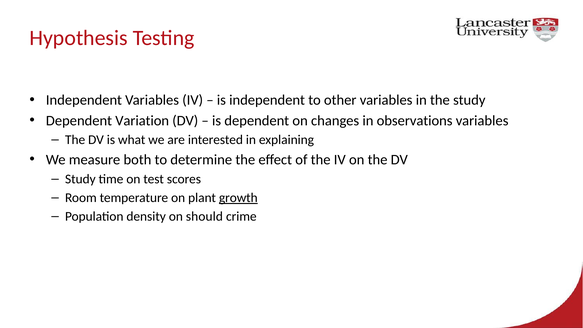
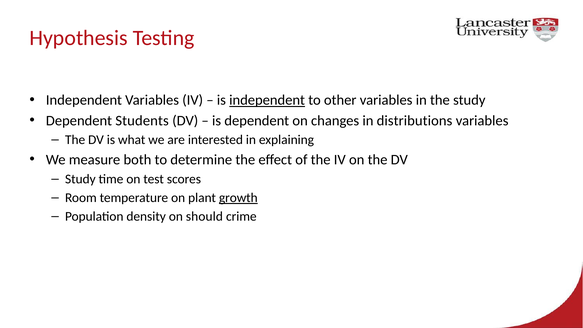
independent at (267, 100) underline: none -> present
Variation: Variation -> Students
observations: observations -> distributions
